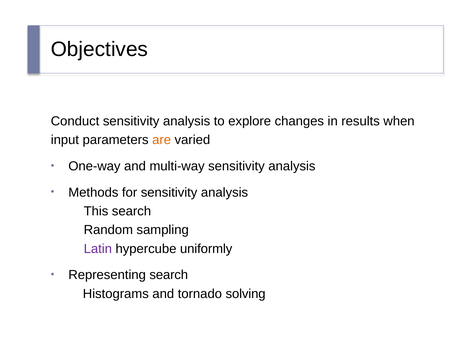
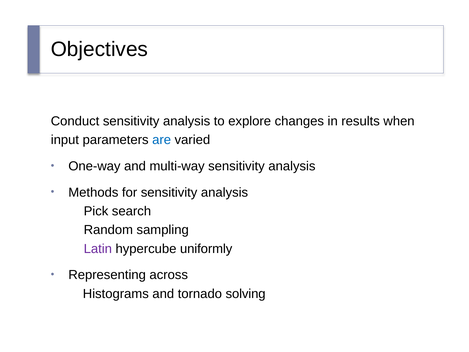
are colour: orange -> blue
This: This -> Pick
Representing search: search -> across
